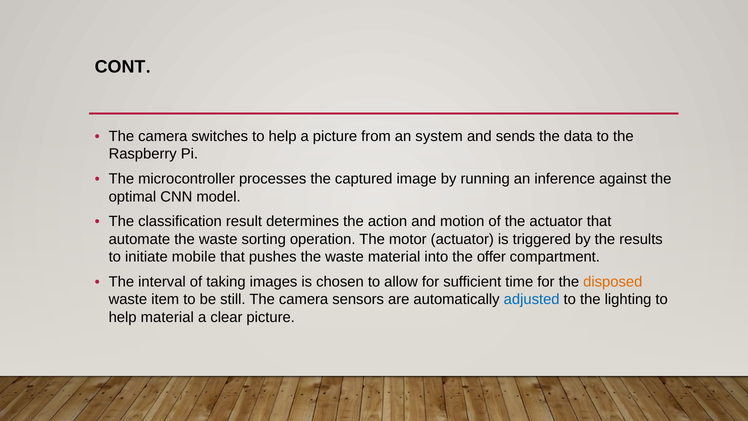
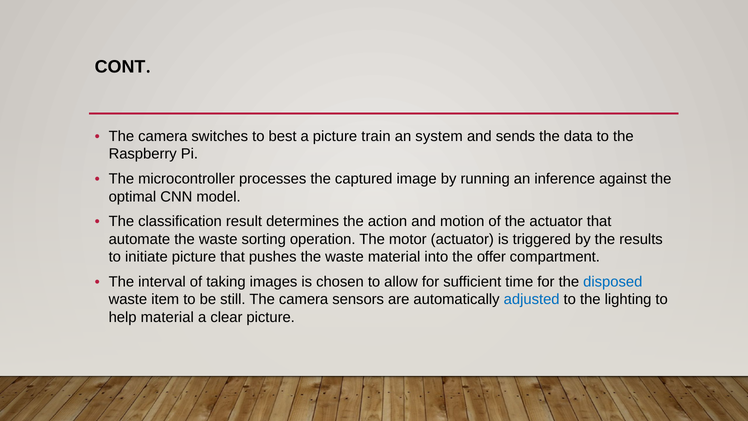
switches to help: help -> best
from: from -> train
initiate mobile: mobile -> picture
disposed colour: orange -> blue
